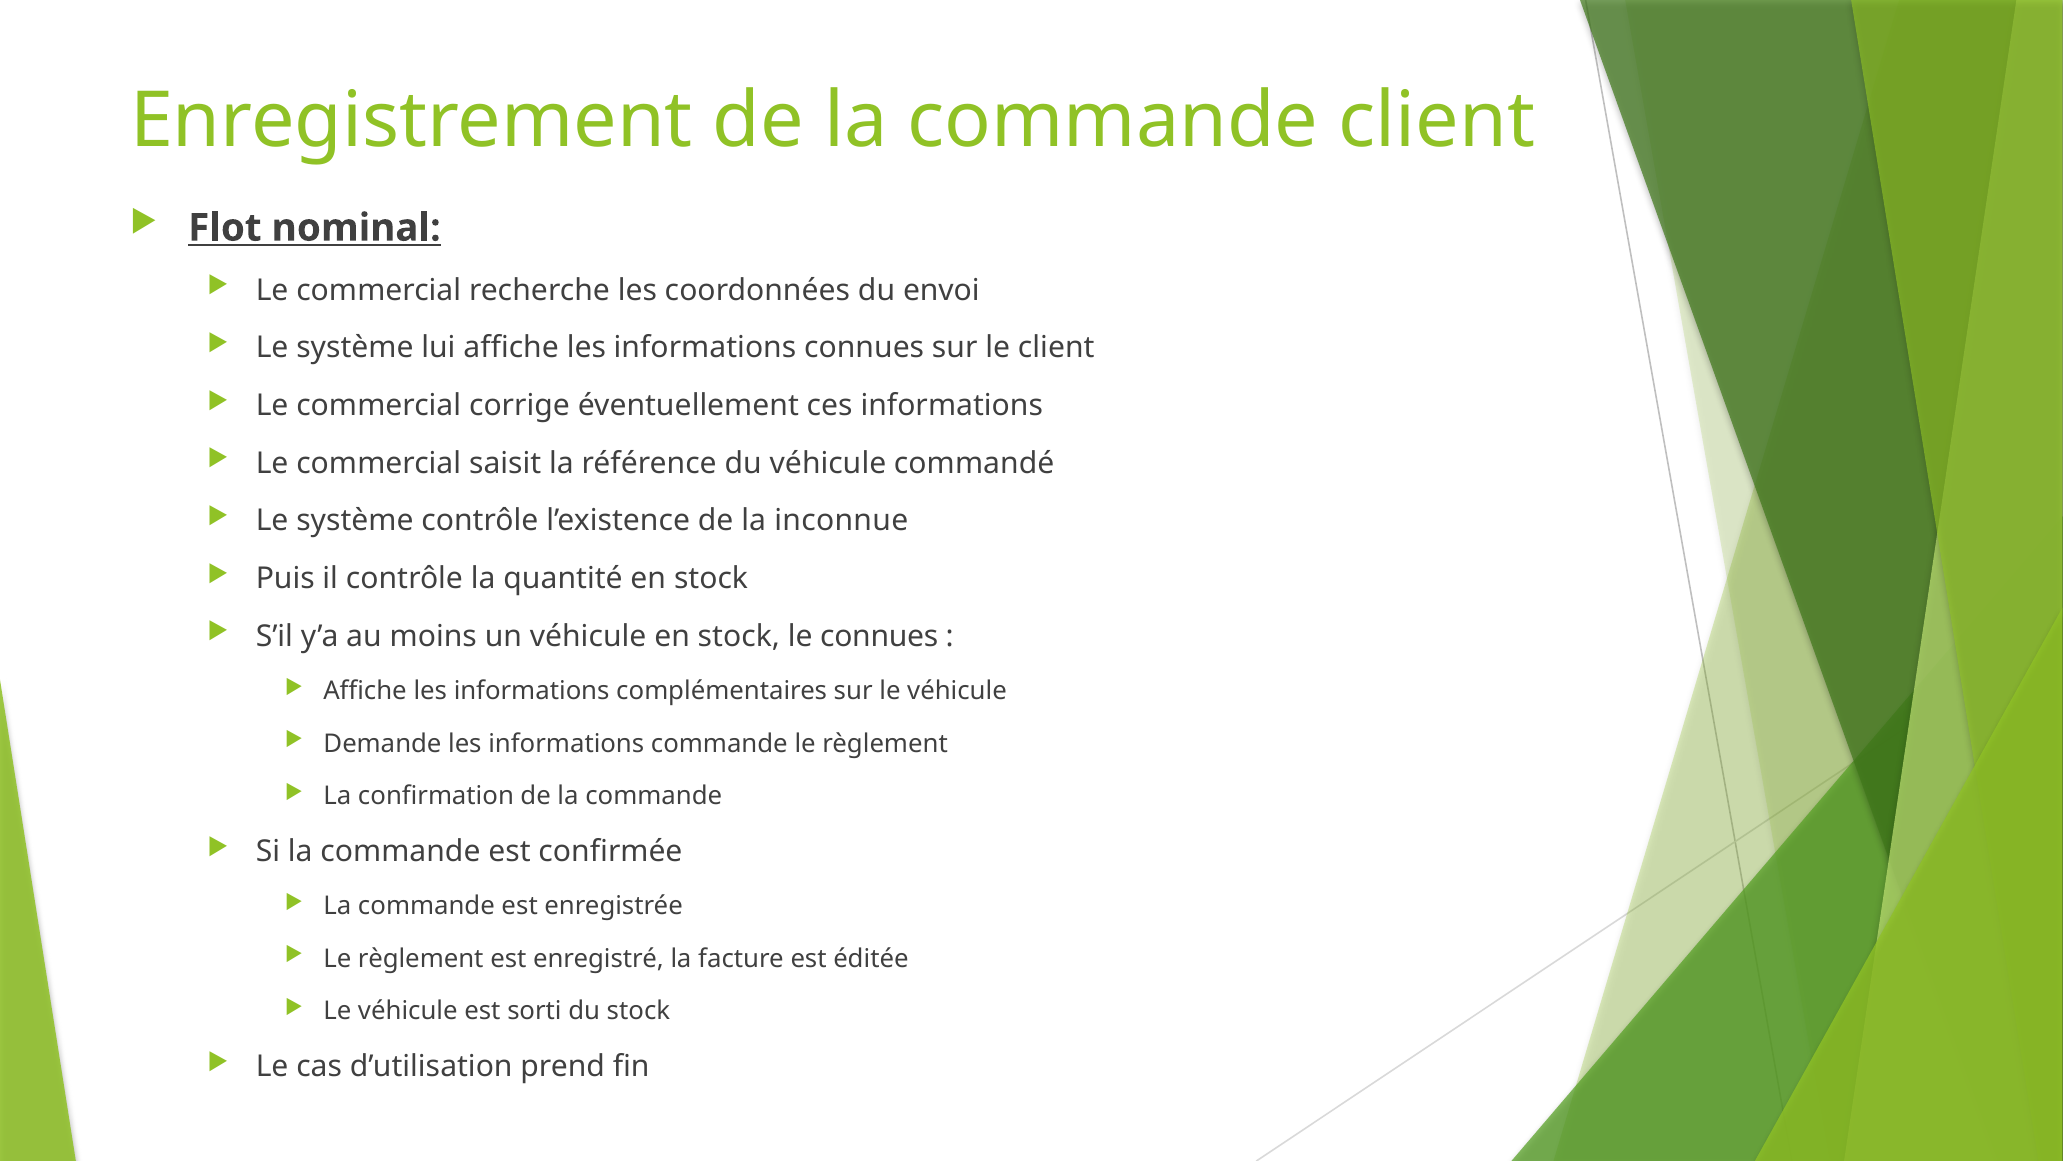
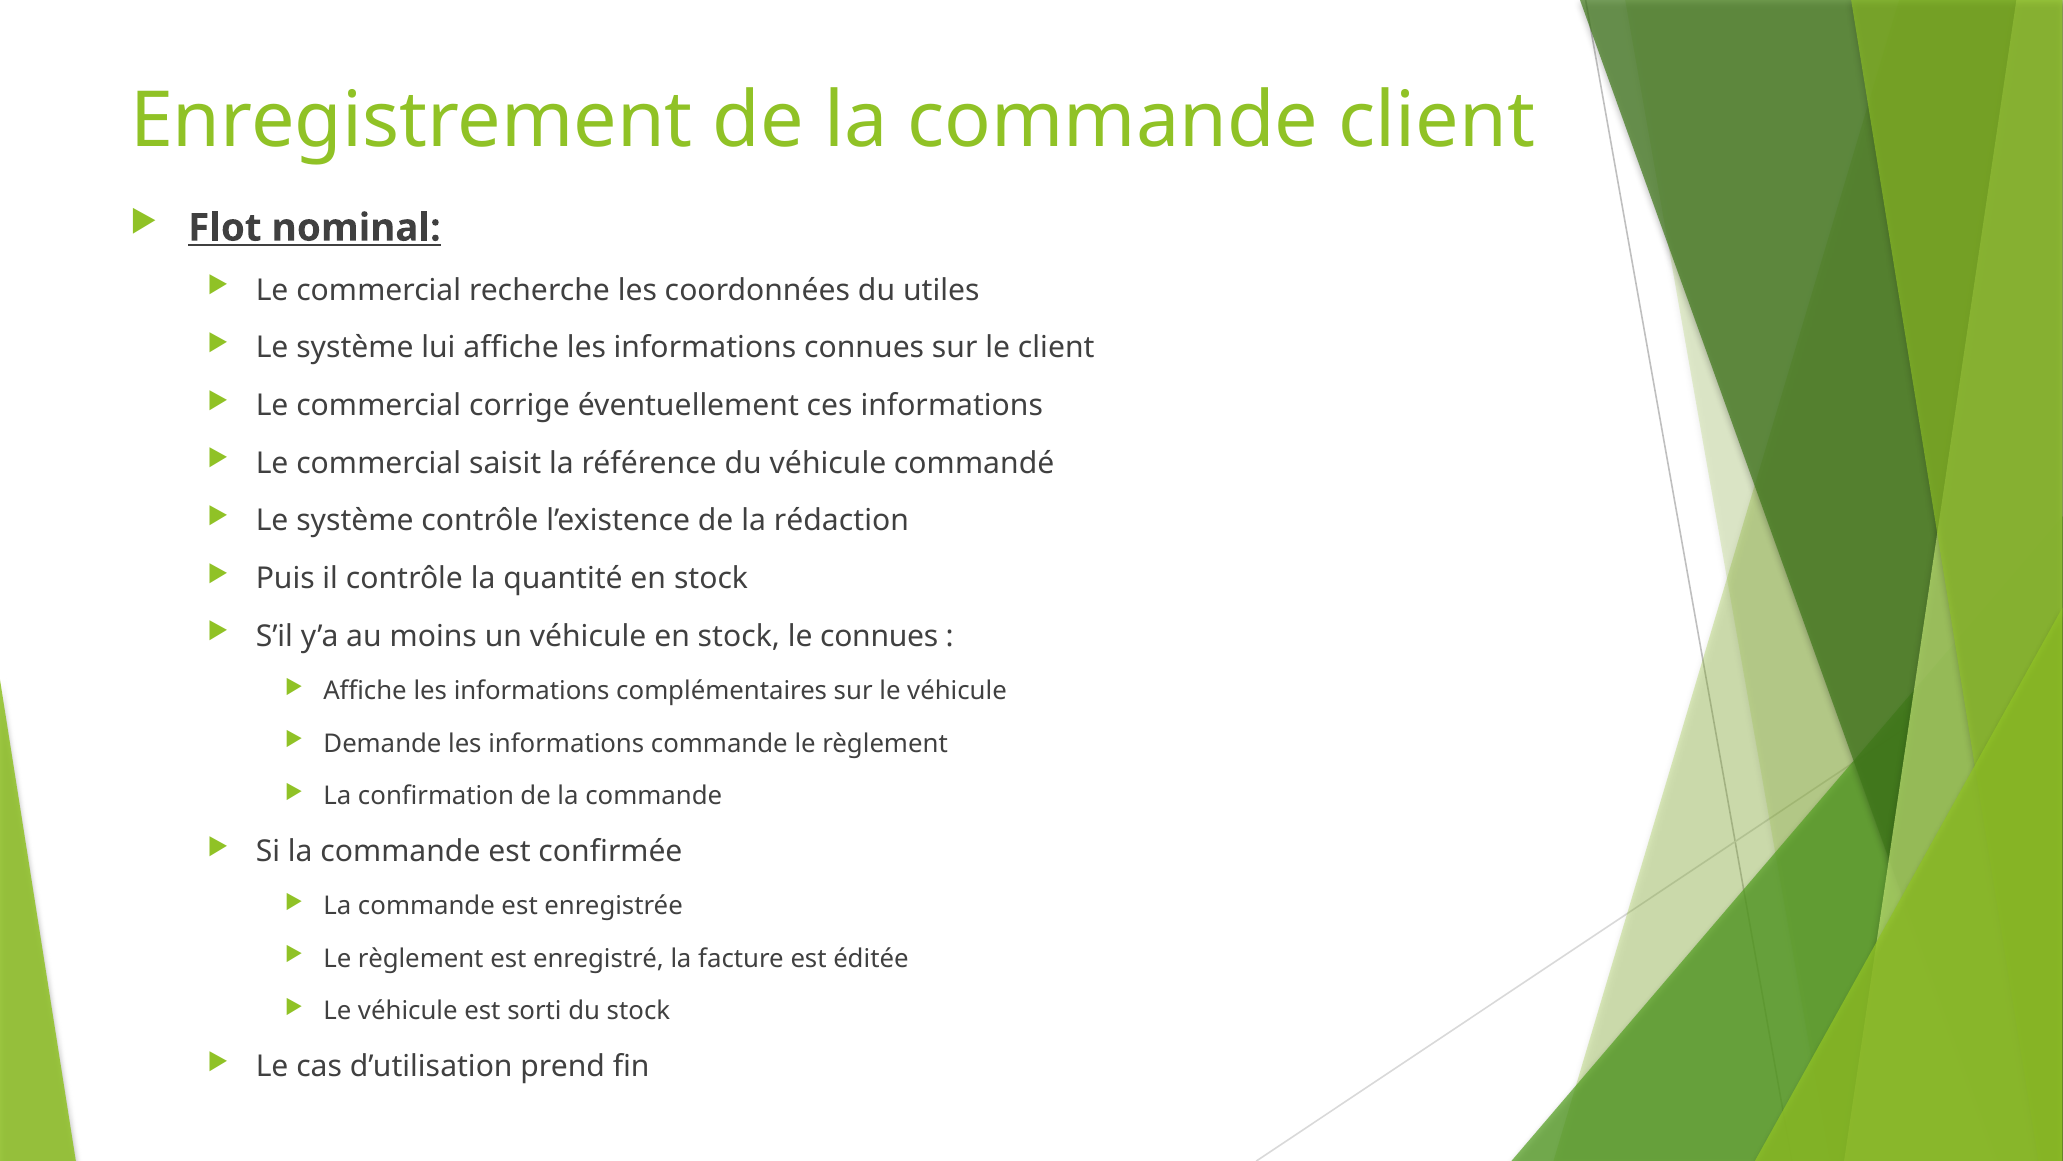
envoi: envoi -> utiles
inconnue: inconnue -> rédaction
